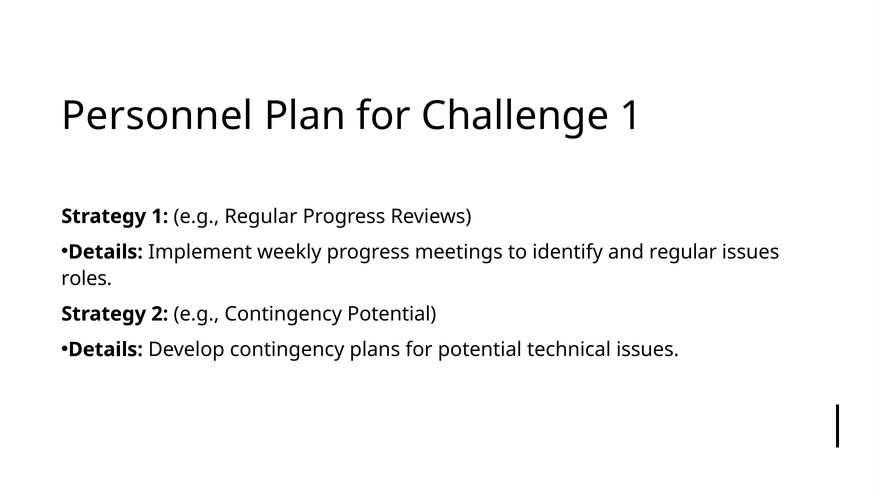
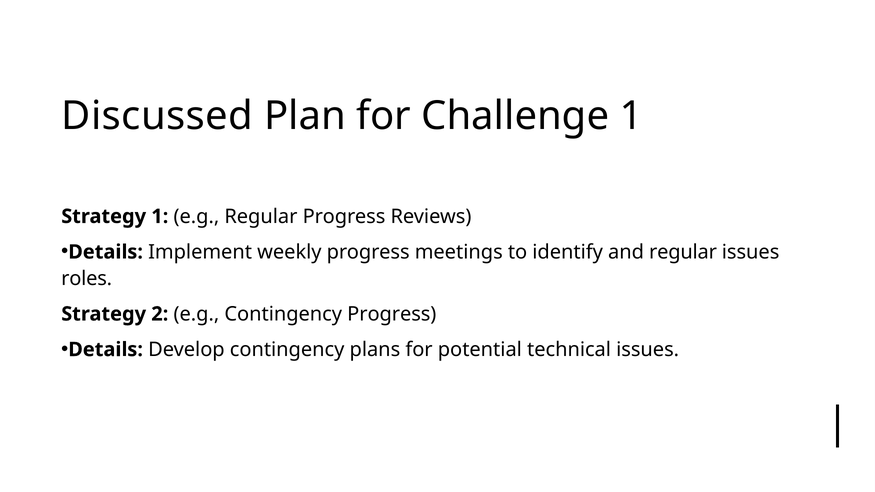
Personnel: Personnel -> Discussed
Contingency Potential: Potential -> Progress
